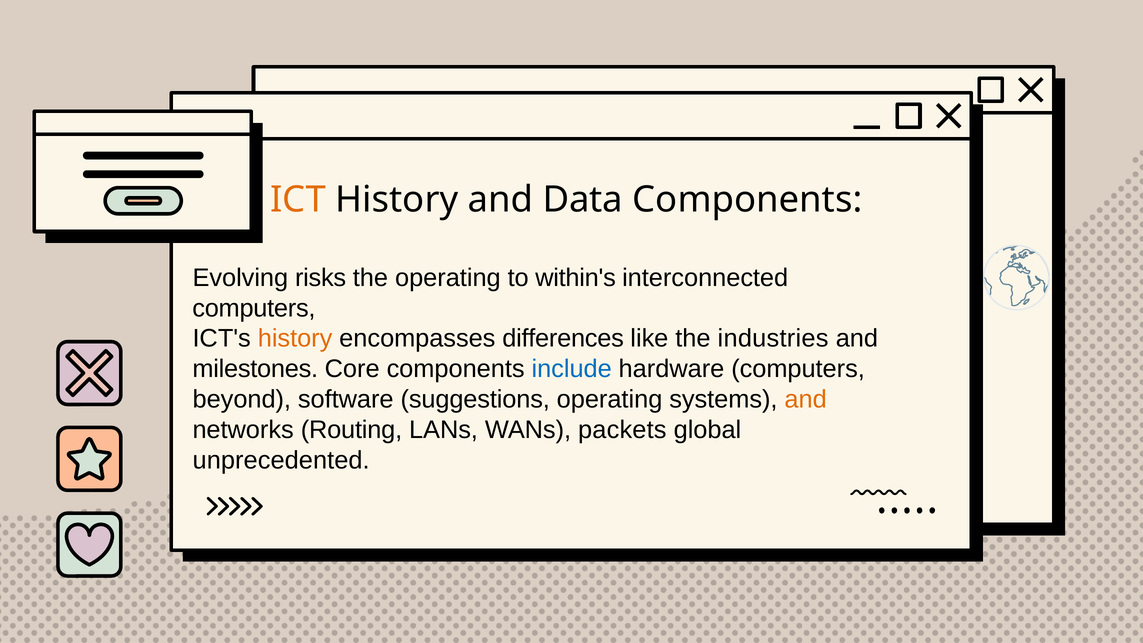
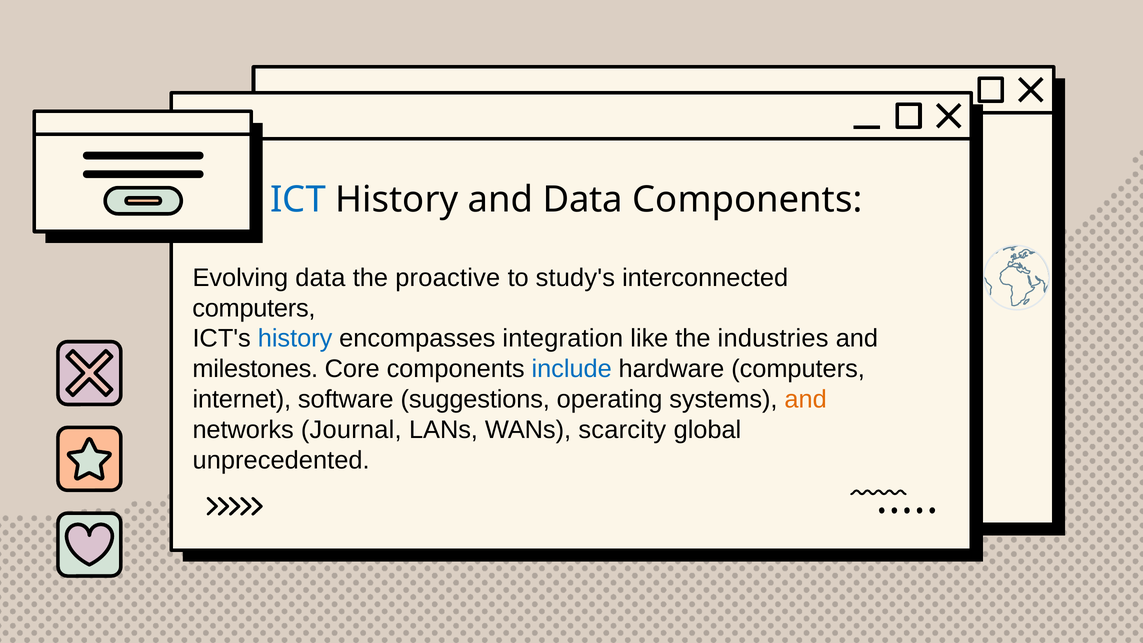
ICT colour: orange -> blue
Evolving risks: risks -> data
the operating: operating -> proactive
within's: within's -> study's
history at (295, 339) colour: orange -> blue
differences: differences -> integration
beyond: beyond -> internet
Routing: Routing -> Journal
packets: packets -> scarcity
